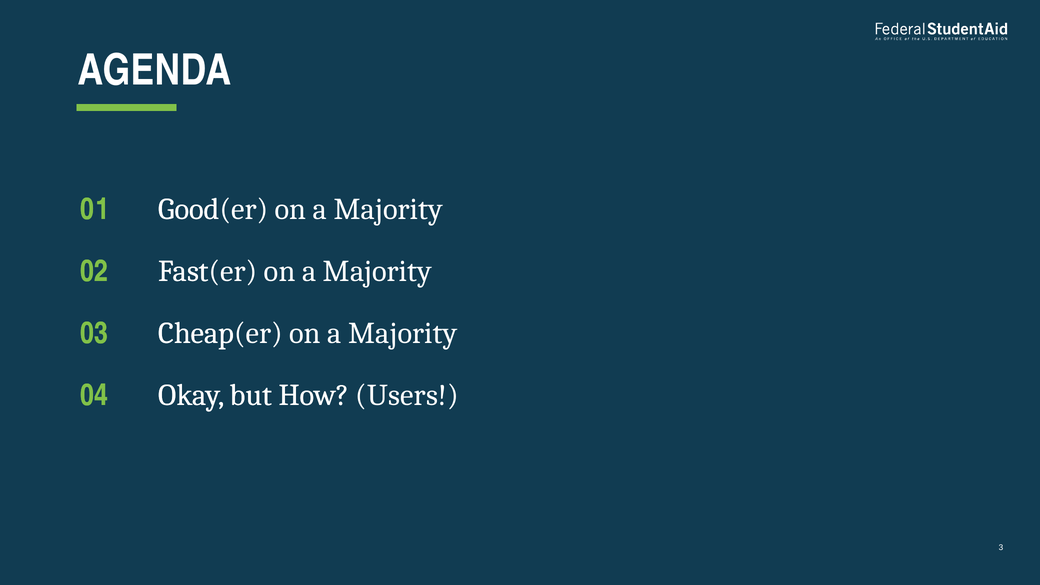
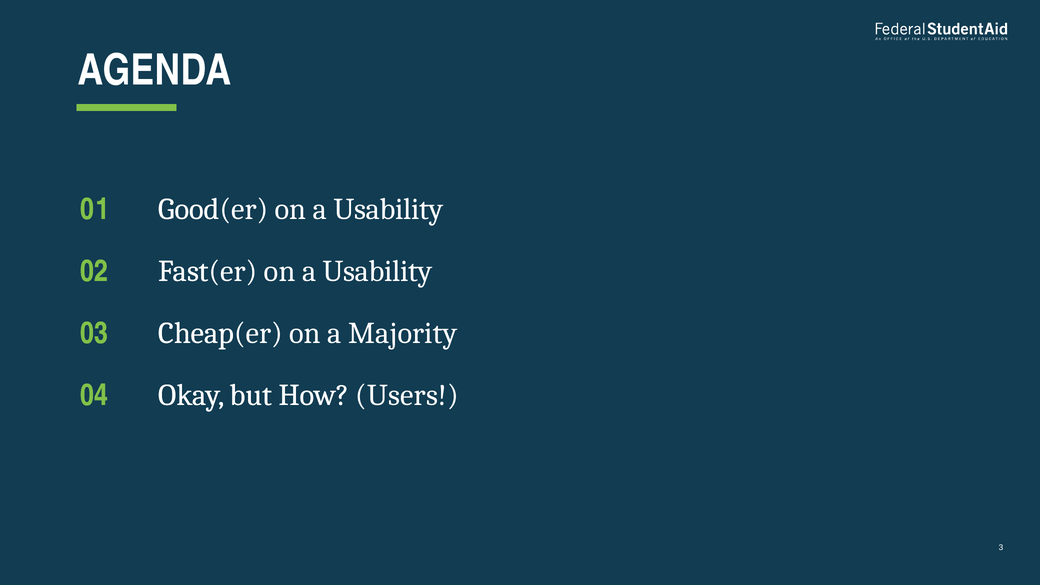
Majority at (388, 209): Majority -> Usability
Majority at (377, 271): Majority -> Usability
